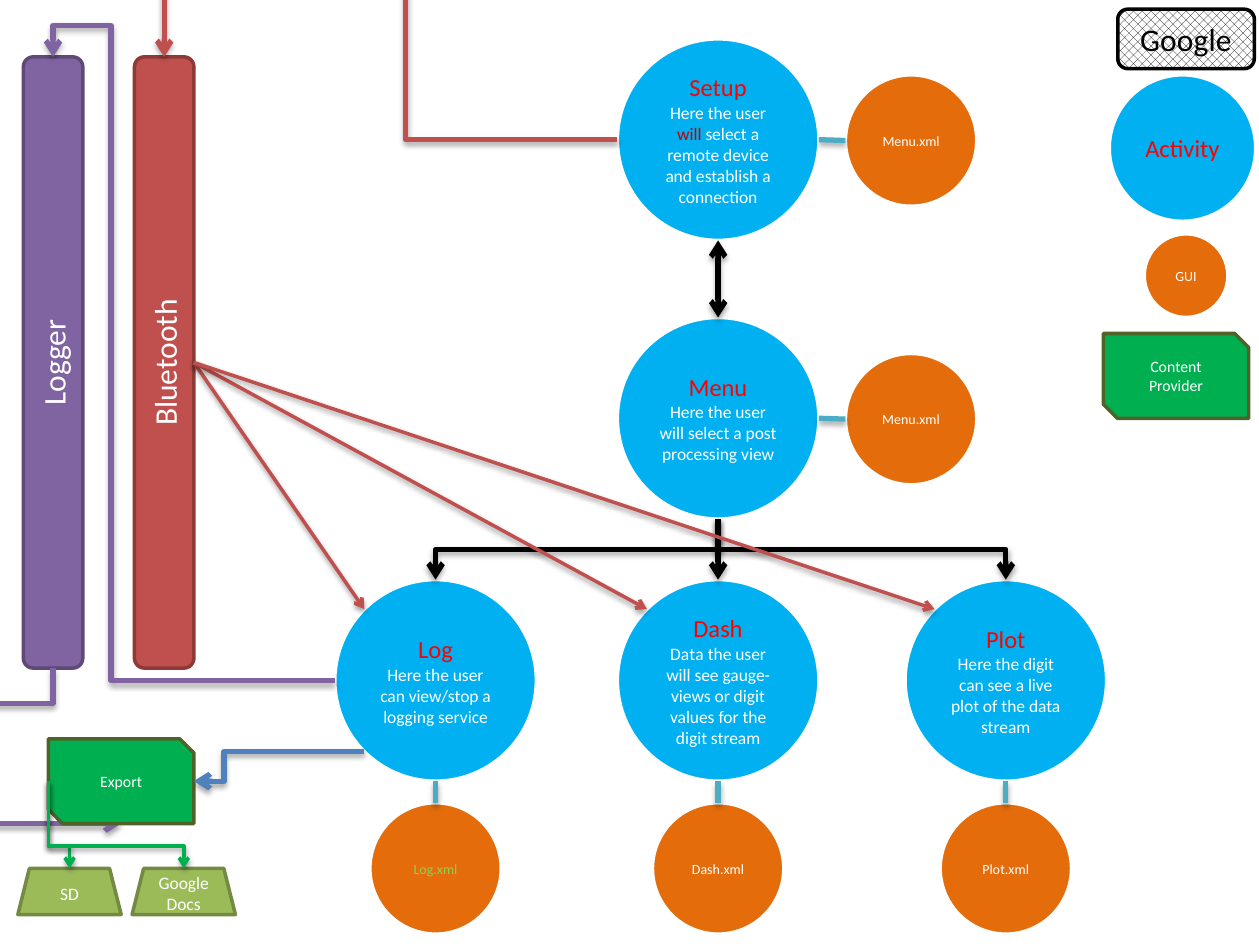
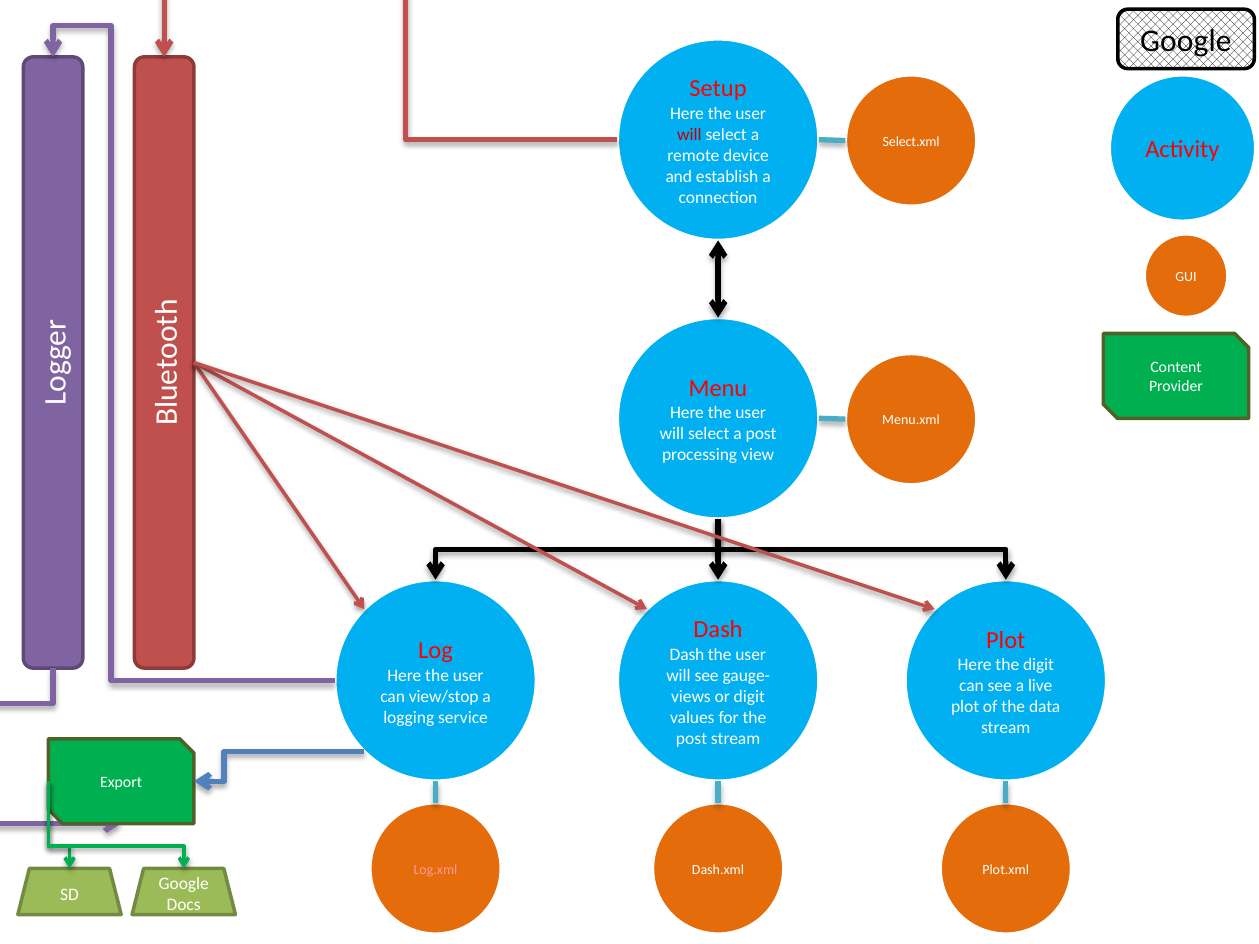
Menu.xml at (911, 142): Menu.xml -> Select.xml
Data at (687, 654): Data -> Dash
digit at (692, 738): digit -> post
Log.xml colour: light green -> pink
